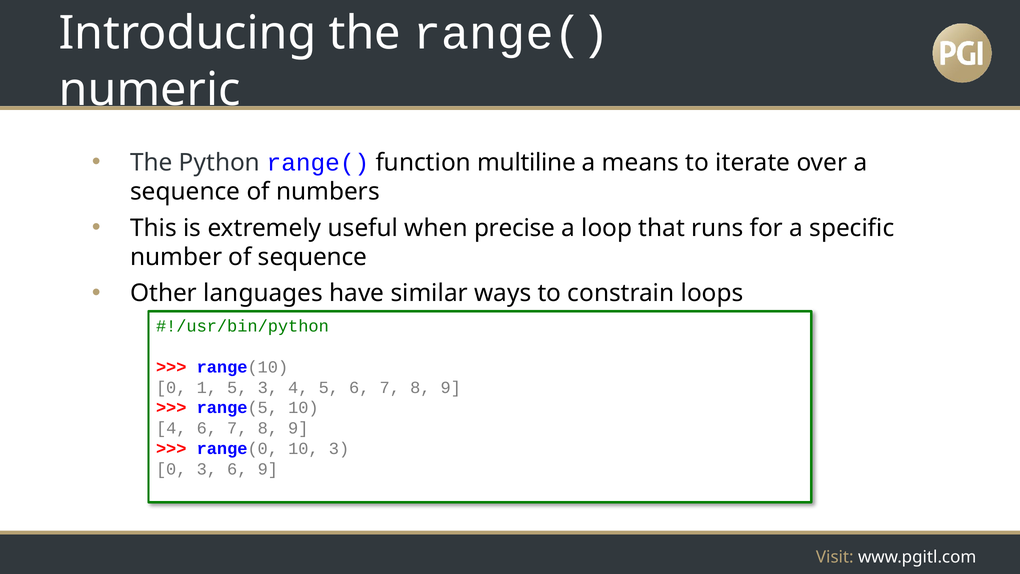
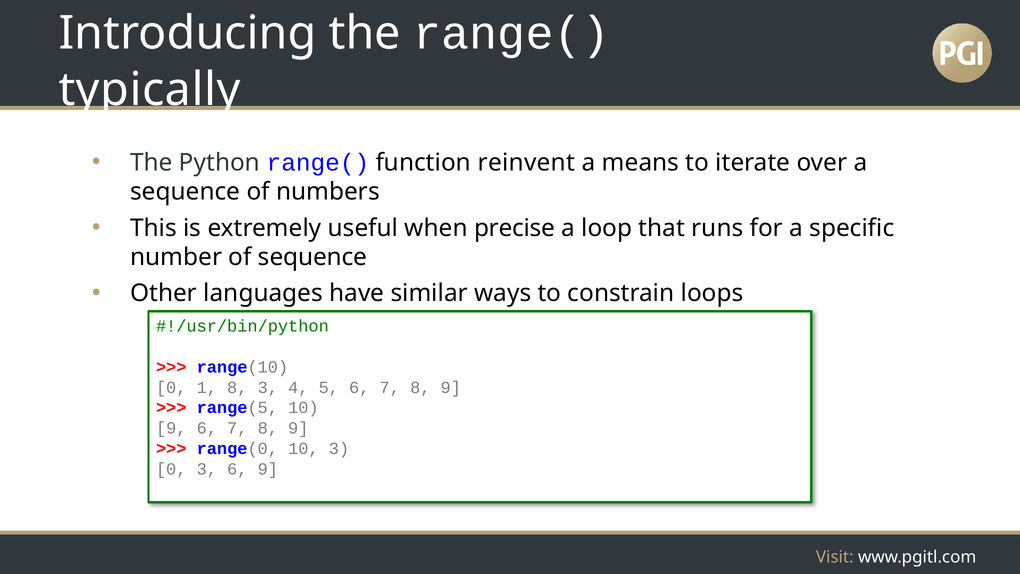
numeric: numeric -> typically
multiline: multiline -> reinvent
1 5: 5 -> 8
4 at (171, 428): 4 -> 9
